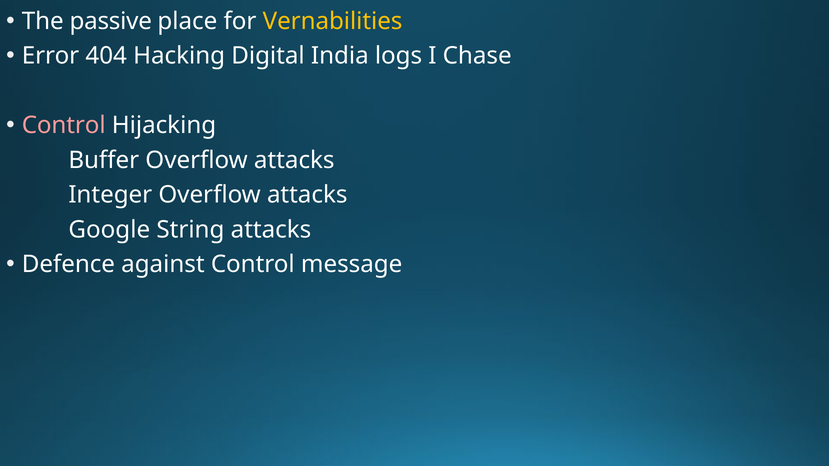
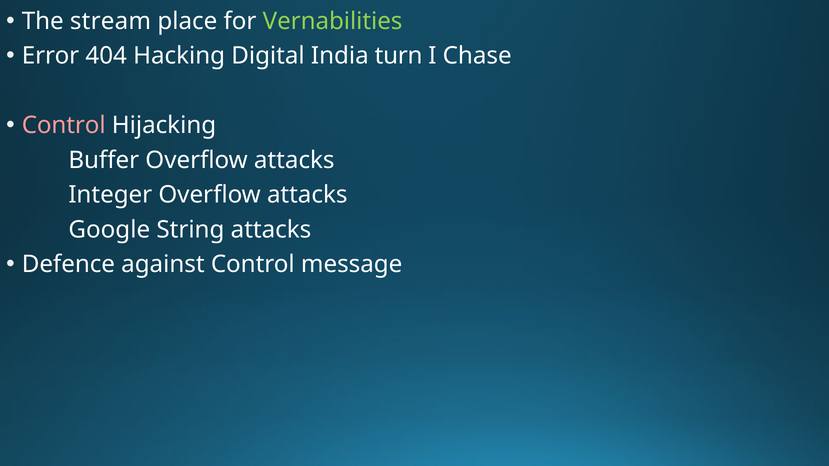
passive: passive -> stream
Vernabilities colour: yellow -> light green
logs: logs -> turn
